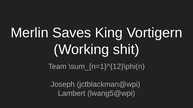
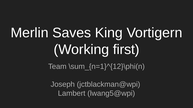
shit: shit -> first
